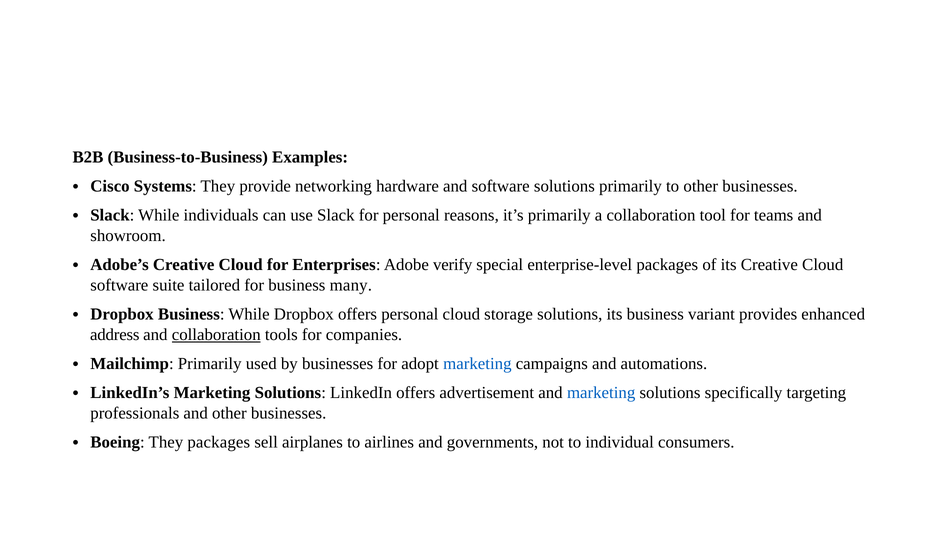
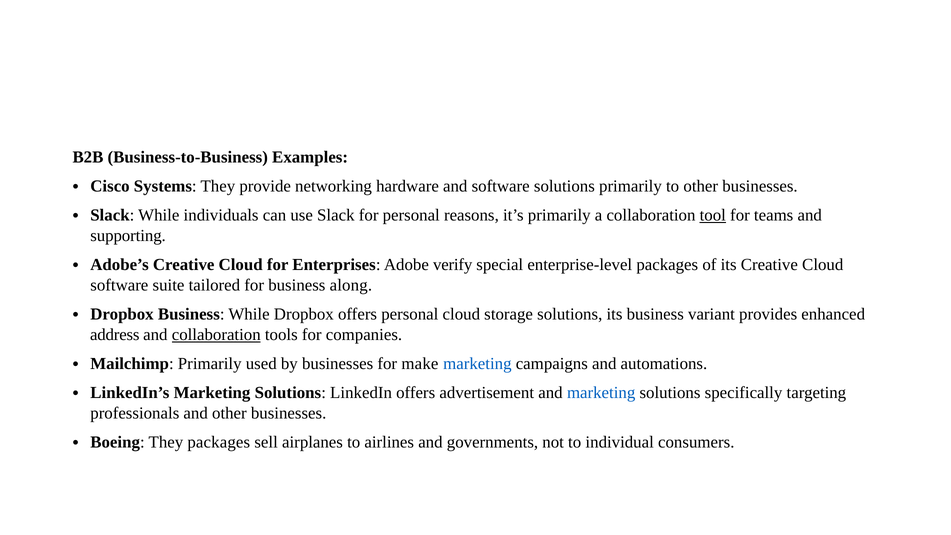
tool underline: none -> present
showroom: showroom -> supporting
many: many -> along
adopt: adopt -> make
